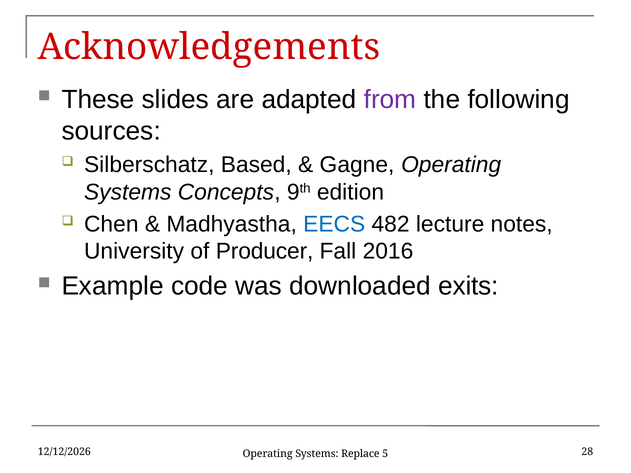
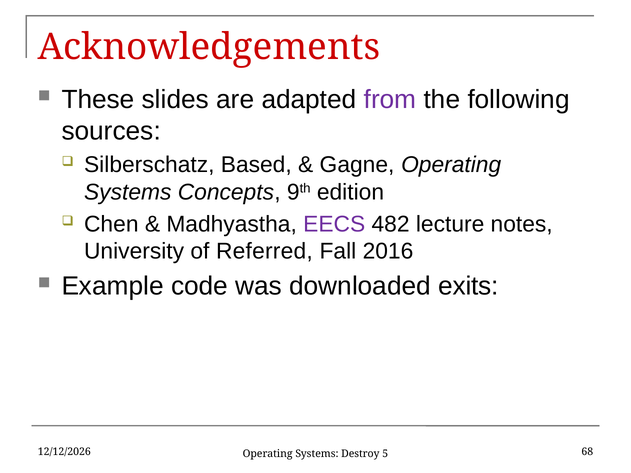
EECS colour: blue -> purple
Producer: Producer -> Referred
28: 28 -> 68
Replace: Replace -> Destroy
